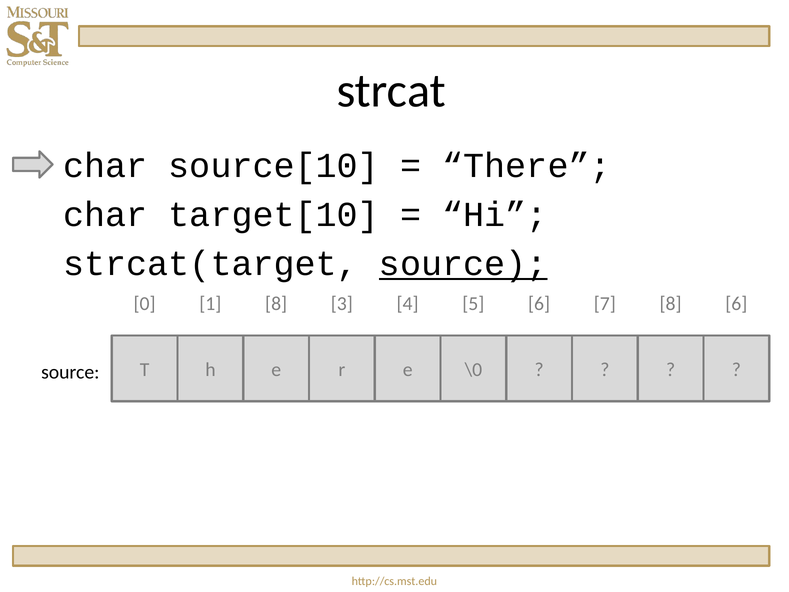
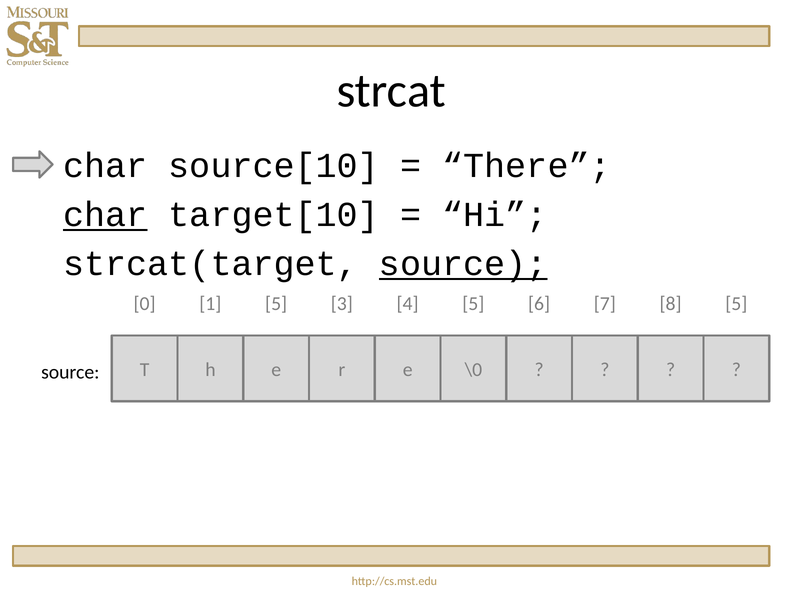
char at (105, 215) underline: none -> present
1 8: 8 -> 5
8 6: 6 -> 5
